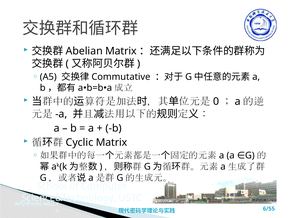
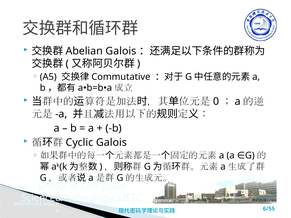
Matrix at (121, 51): Matrix -> Galois
Matrix at (112, 143): Matrix -> Galois
